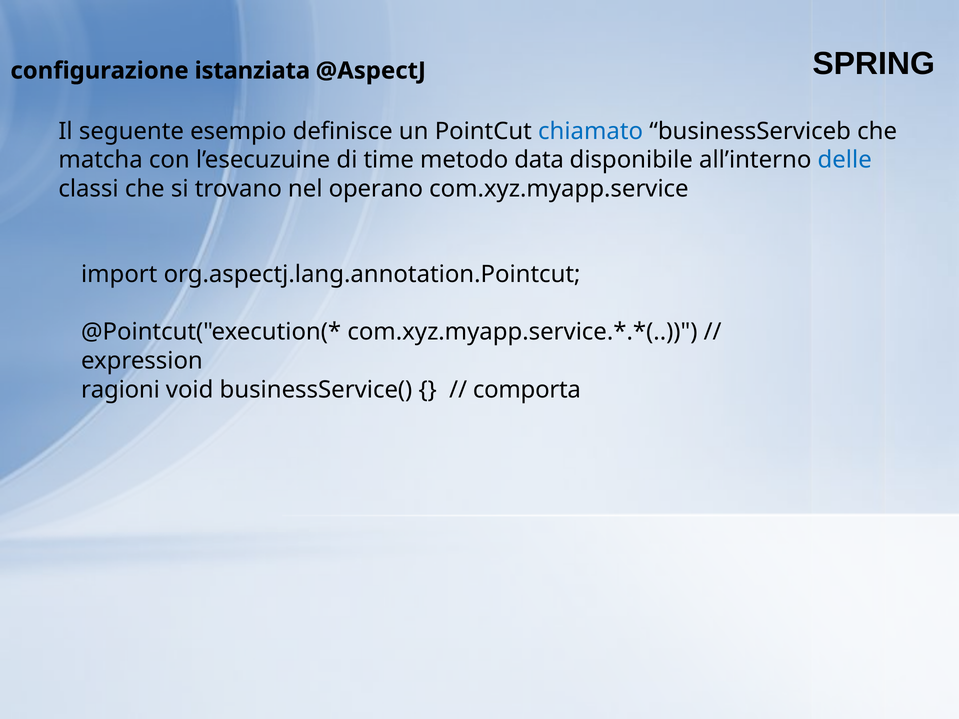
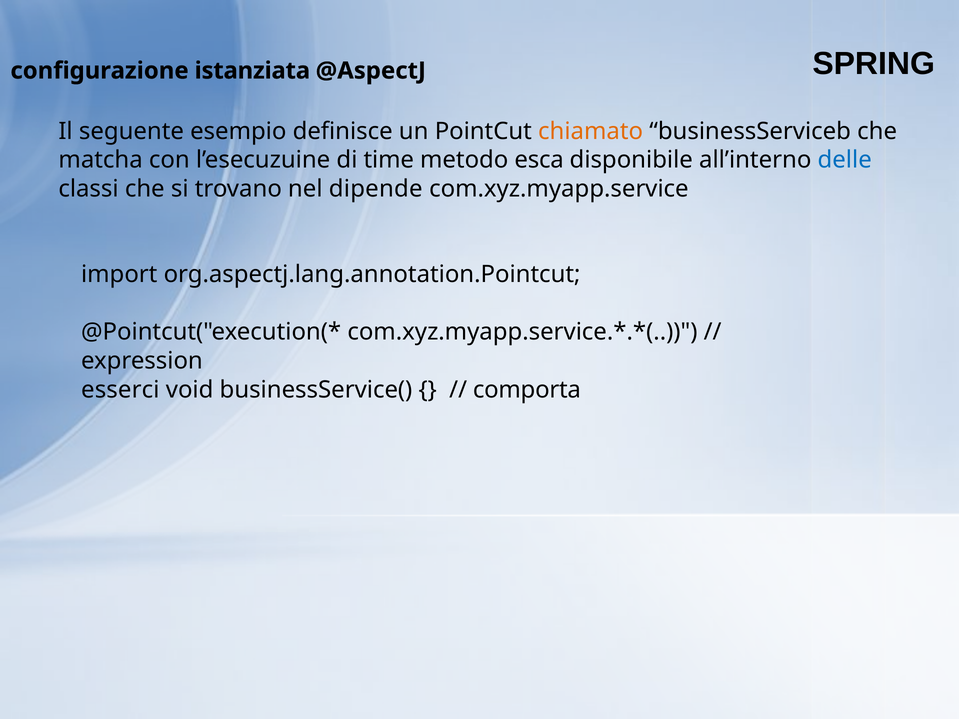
chiamato colour: blue -> orange
data: data -> esca
operano: operano -> dipende
ragioni: ragioni -> esserci
